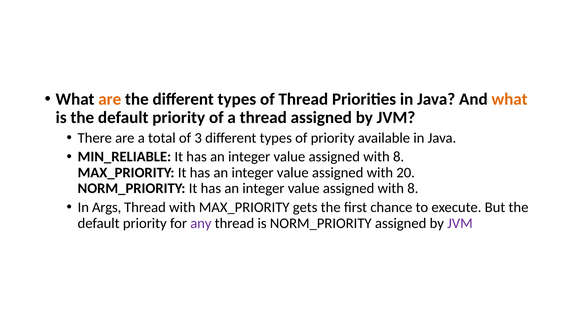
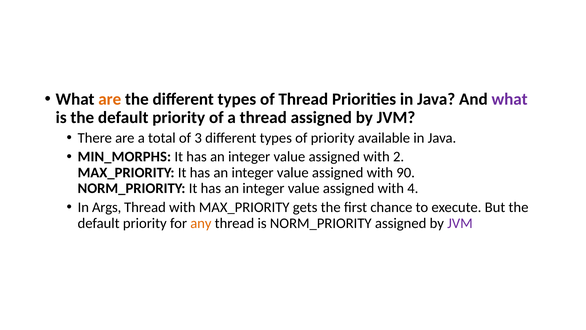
what at (510, 99) colour: orange -> purple
MIN_RELIABLE: MIN_RELIABLE -> MIN_MORPHS
8 at (399, 157): 8 -> 2
20: 20 -> 90
8 at (413, 188): 8 -> 4
any colour: purple -> orange
